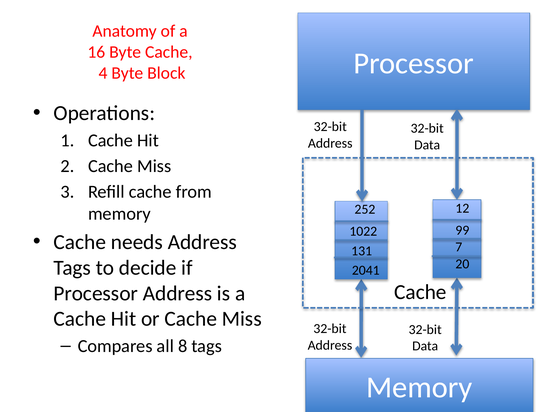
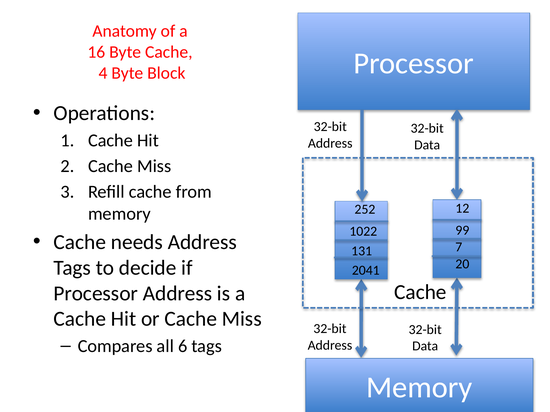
8: 8 -> 6
